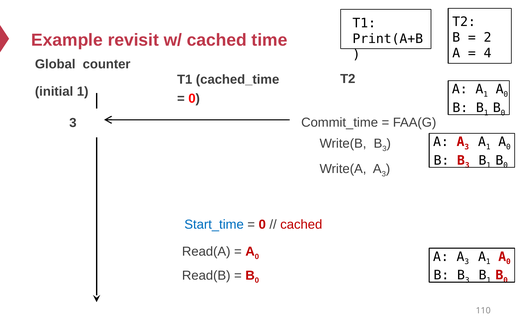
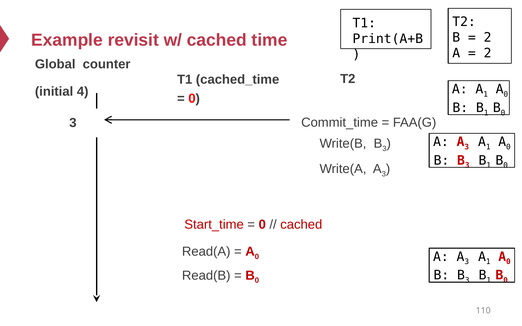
4 at (488, 53): 4 -> 2
initial 1: 1 -> 4
Start_time colour: blue -> red
